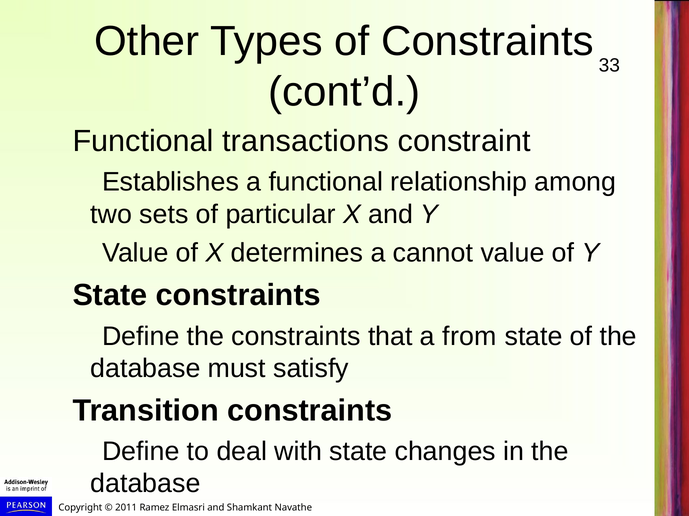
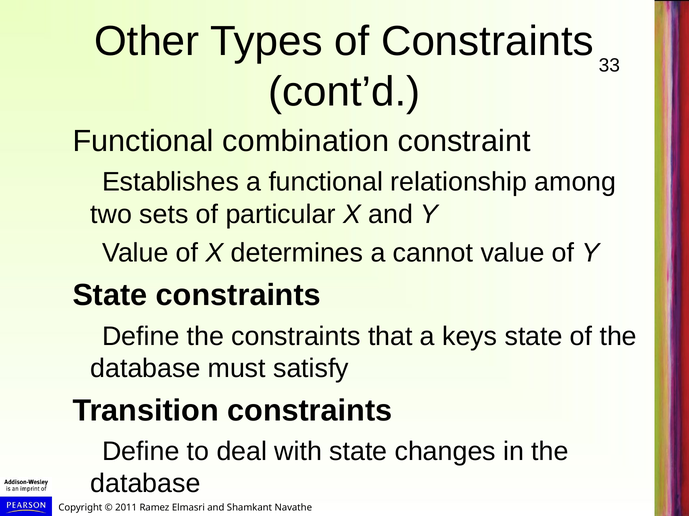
transactions: transactions -> combination
from: from -> keys
